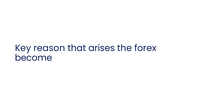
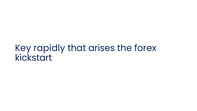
reason: reason -> rapidly
become: become -> kickstart
